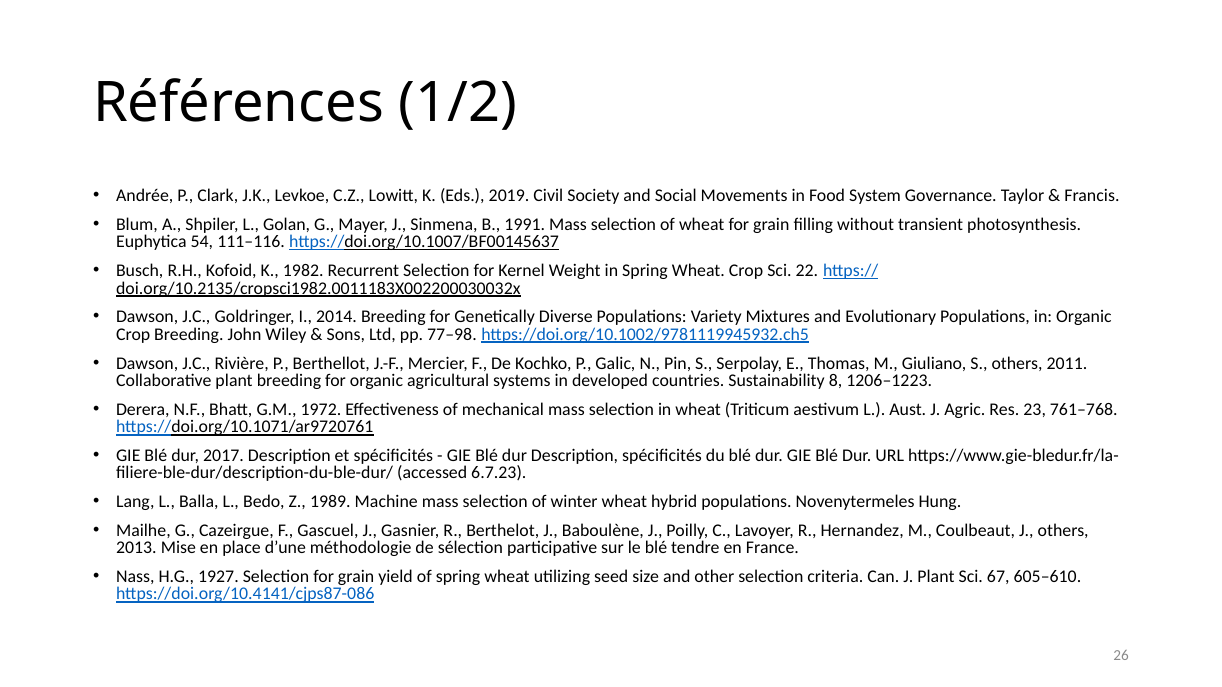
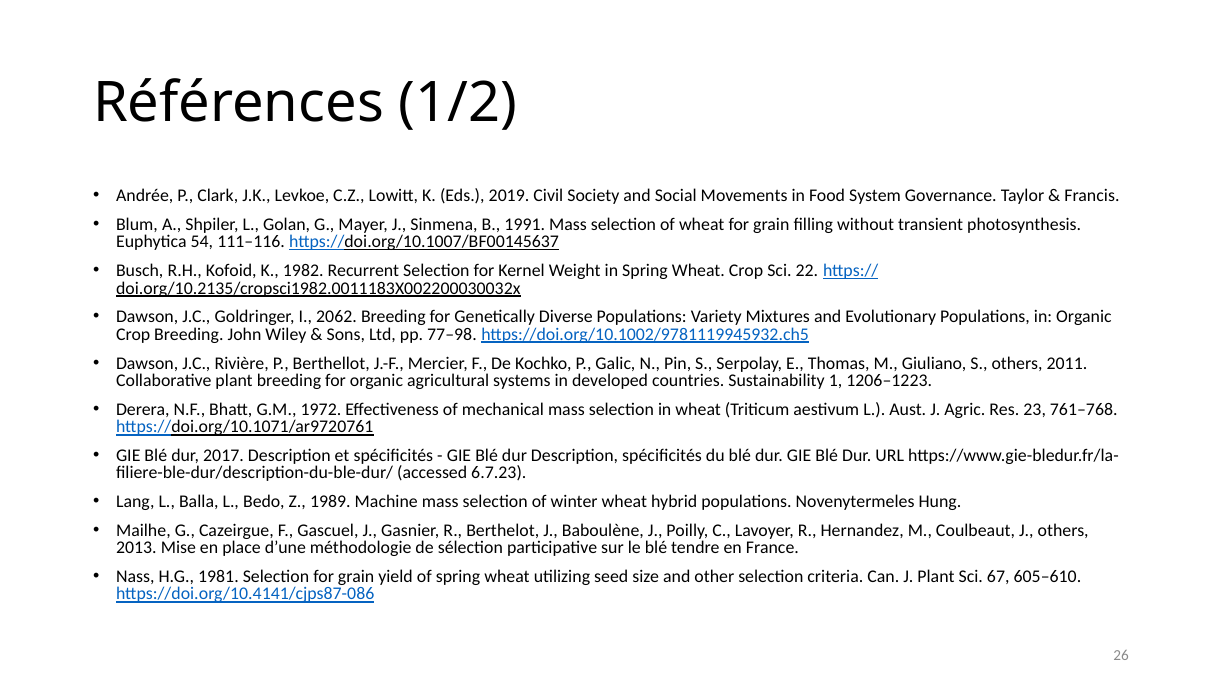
2014: 2014 -> 2062
8: 8 -> 1
1927: 1927 -> 1981
